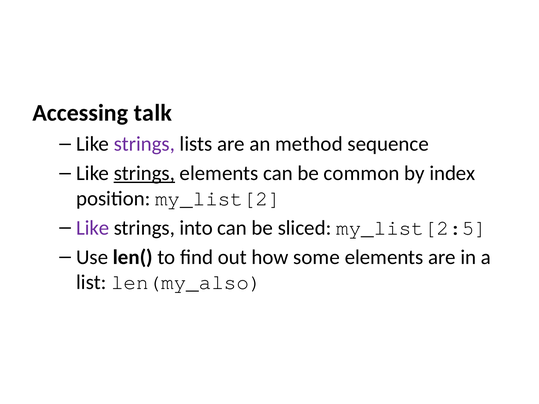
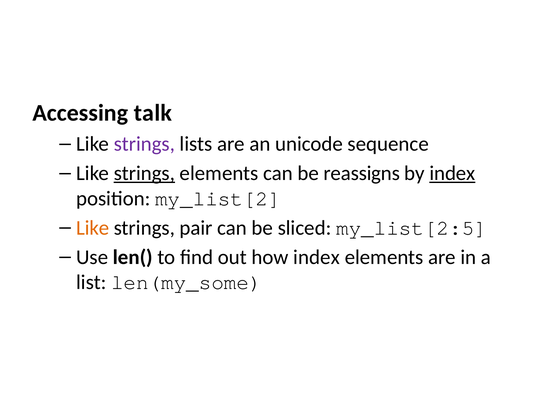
method: method -> unicode
common: common -> reassigns
index at (452, 173) underline: none -> present
Like at (93, 228) colour: purple -> orange
into: into -> pair
how some: some -> index
len(my_also: len(my_also -> len(my_some
